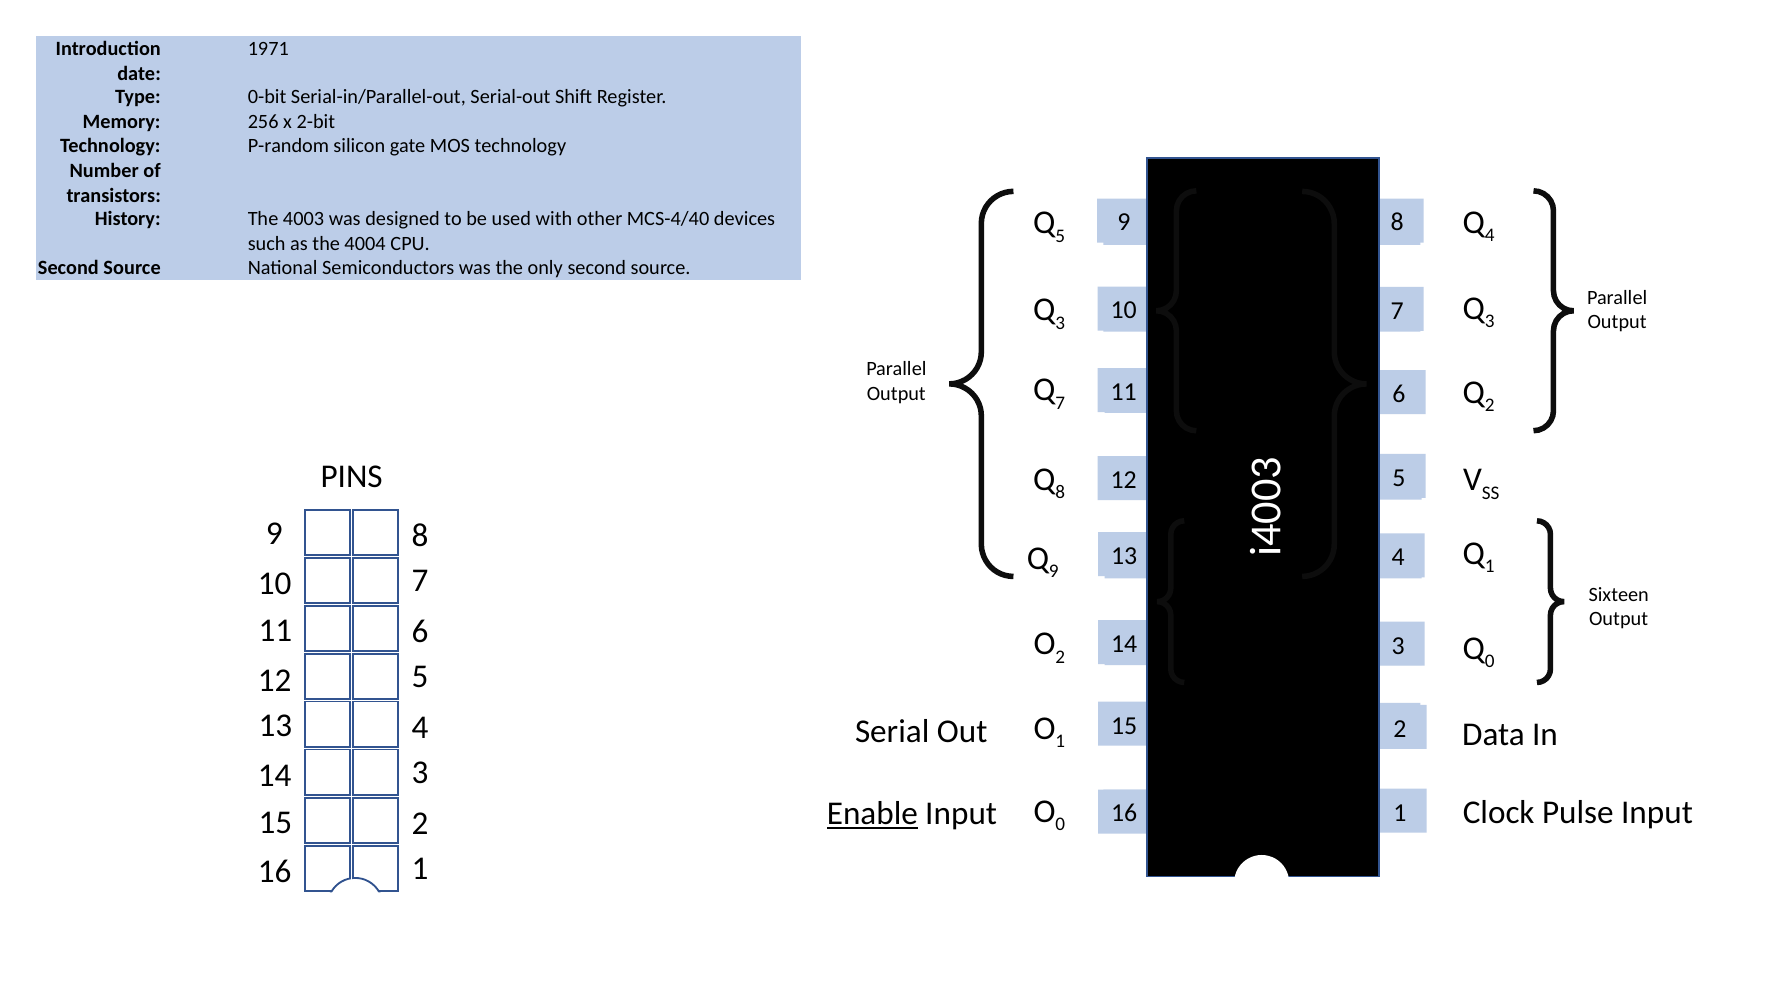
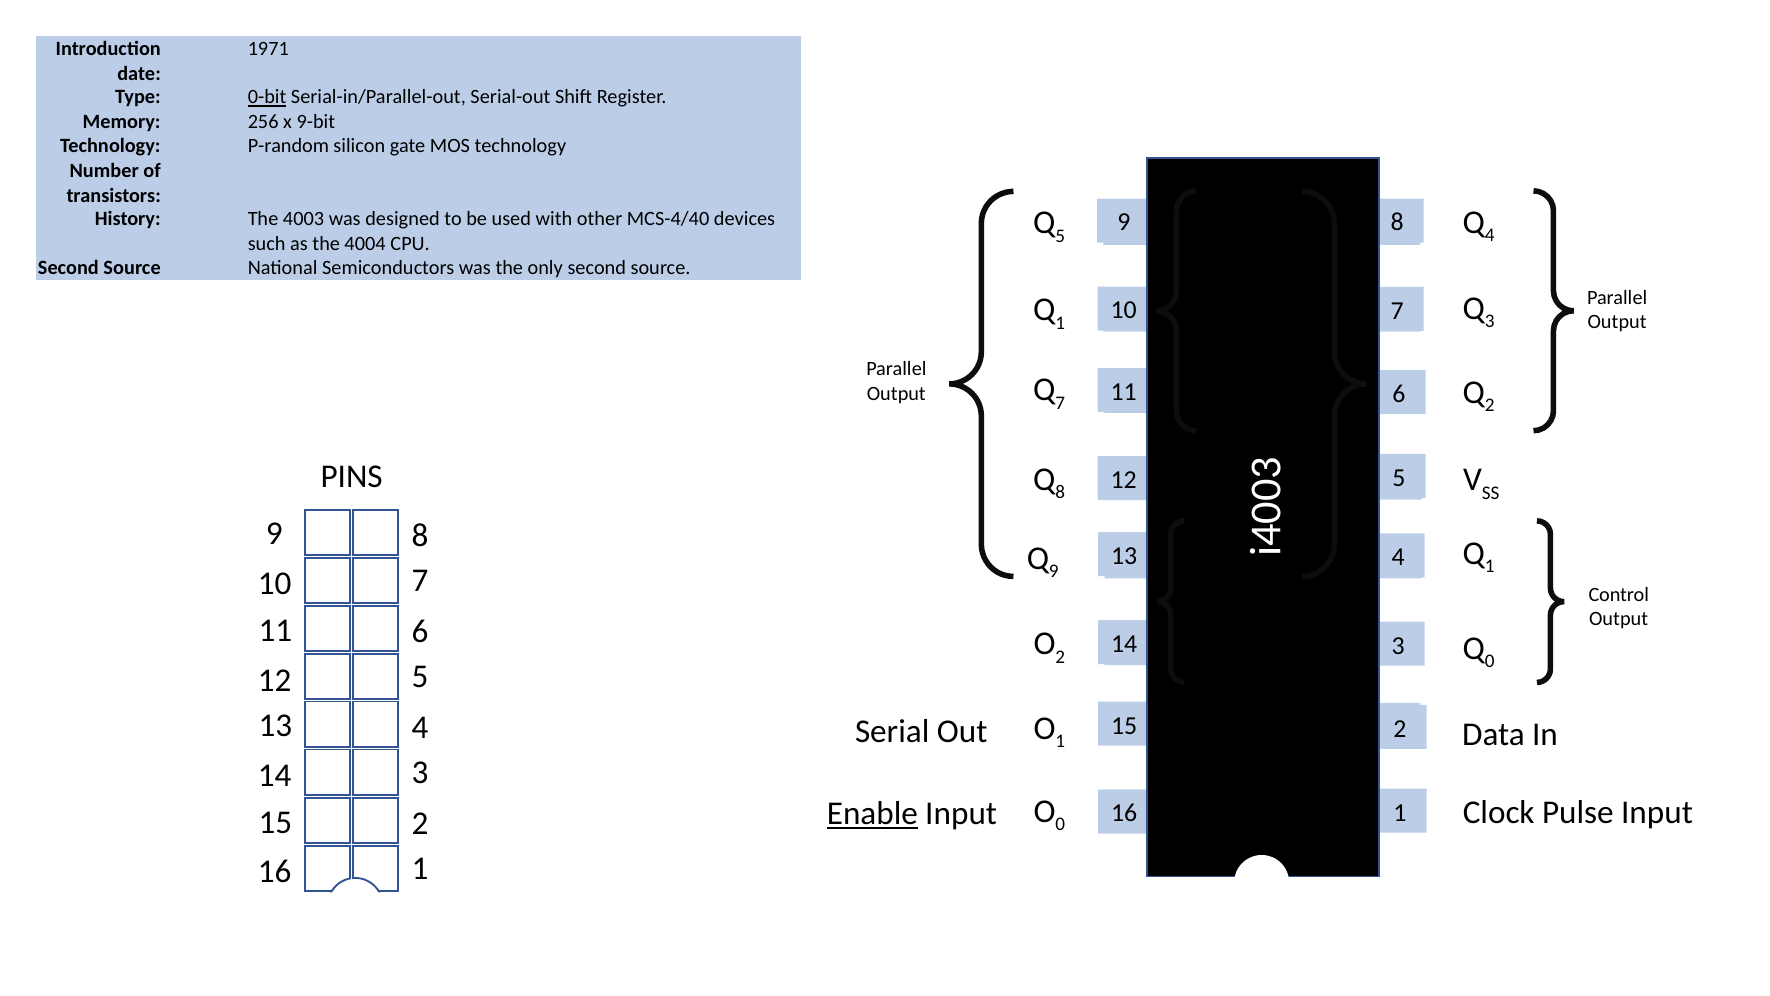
0-bit underline: none -> present
2-bit: 2-bit -> 9-bit
3 at (1060, 323): 3 -> 1
Sixteen: Sixteen -> Control
